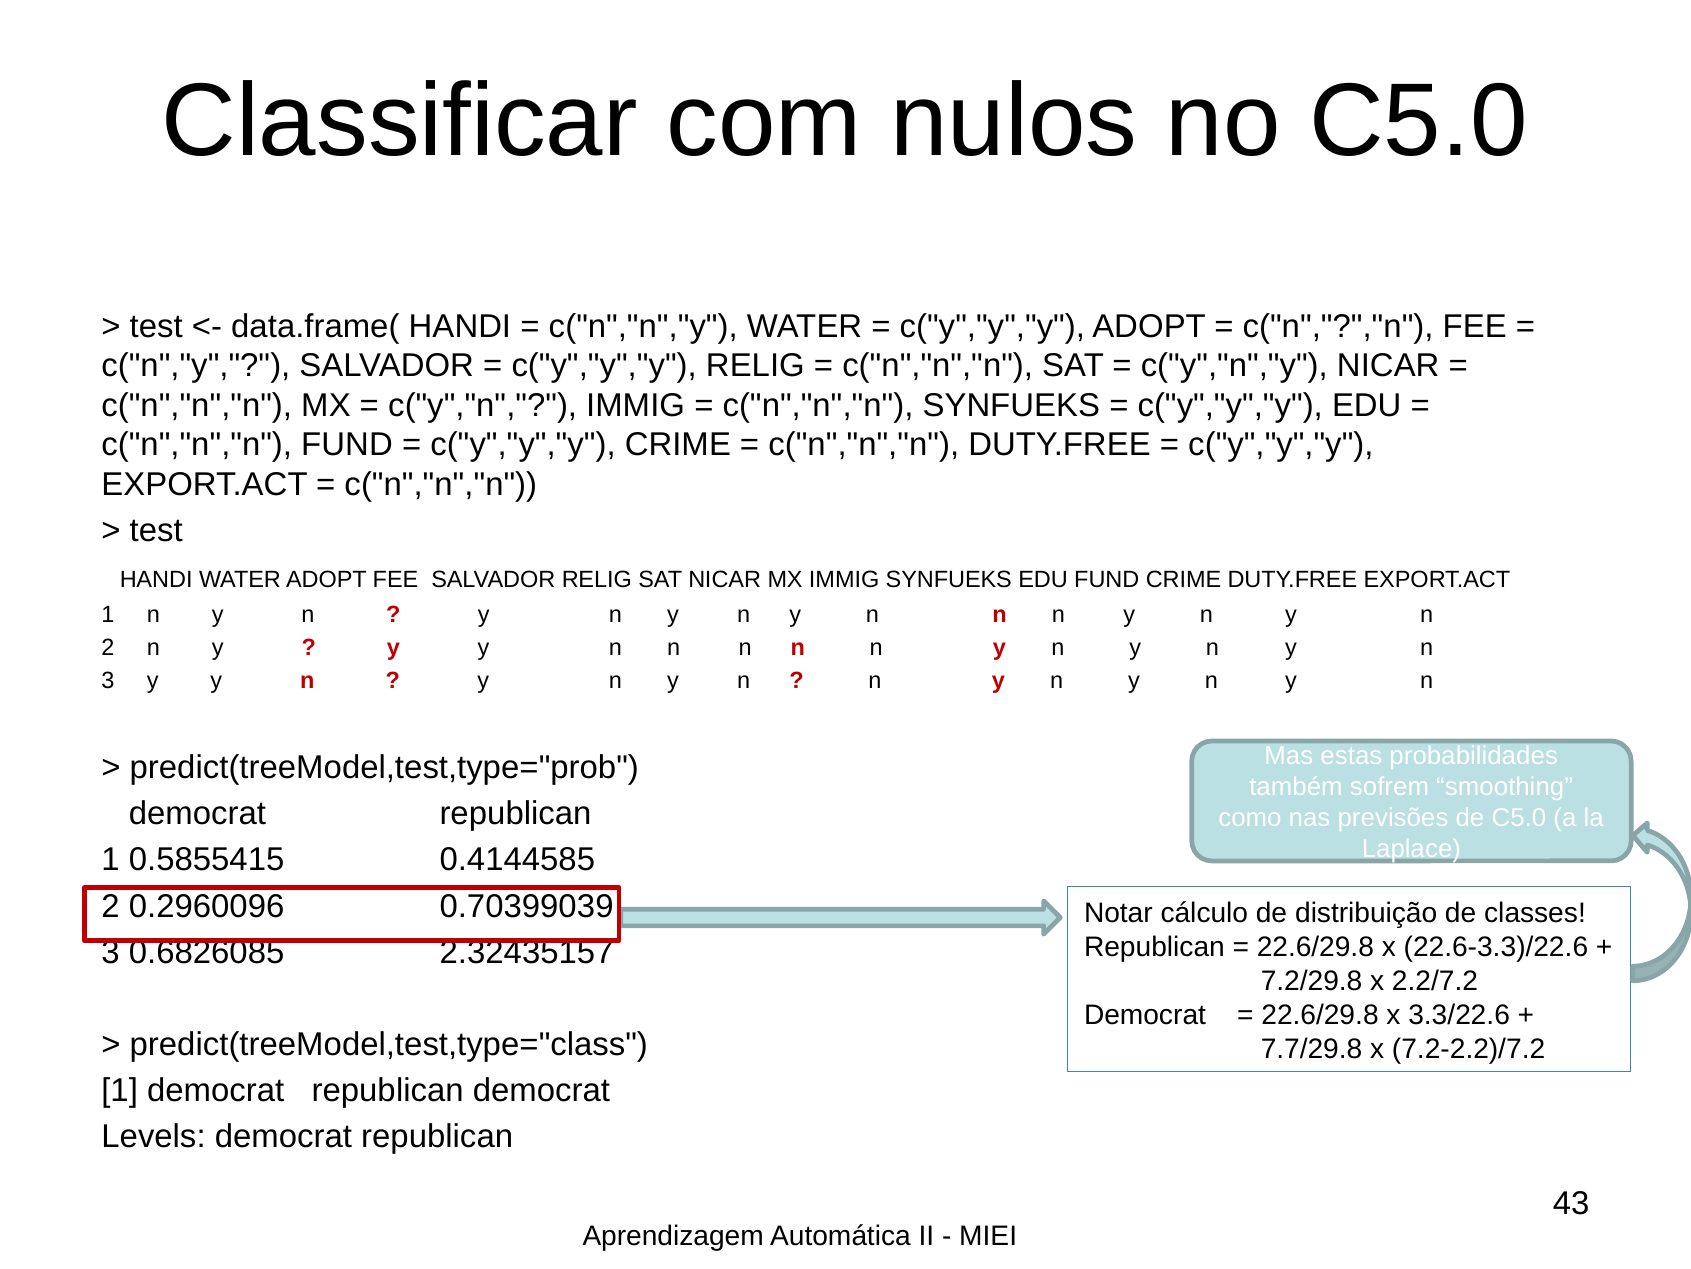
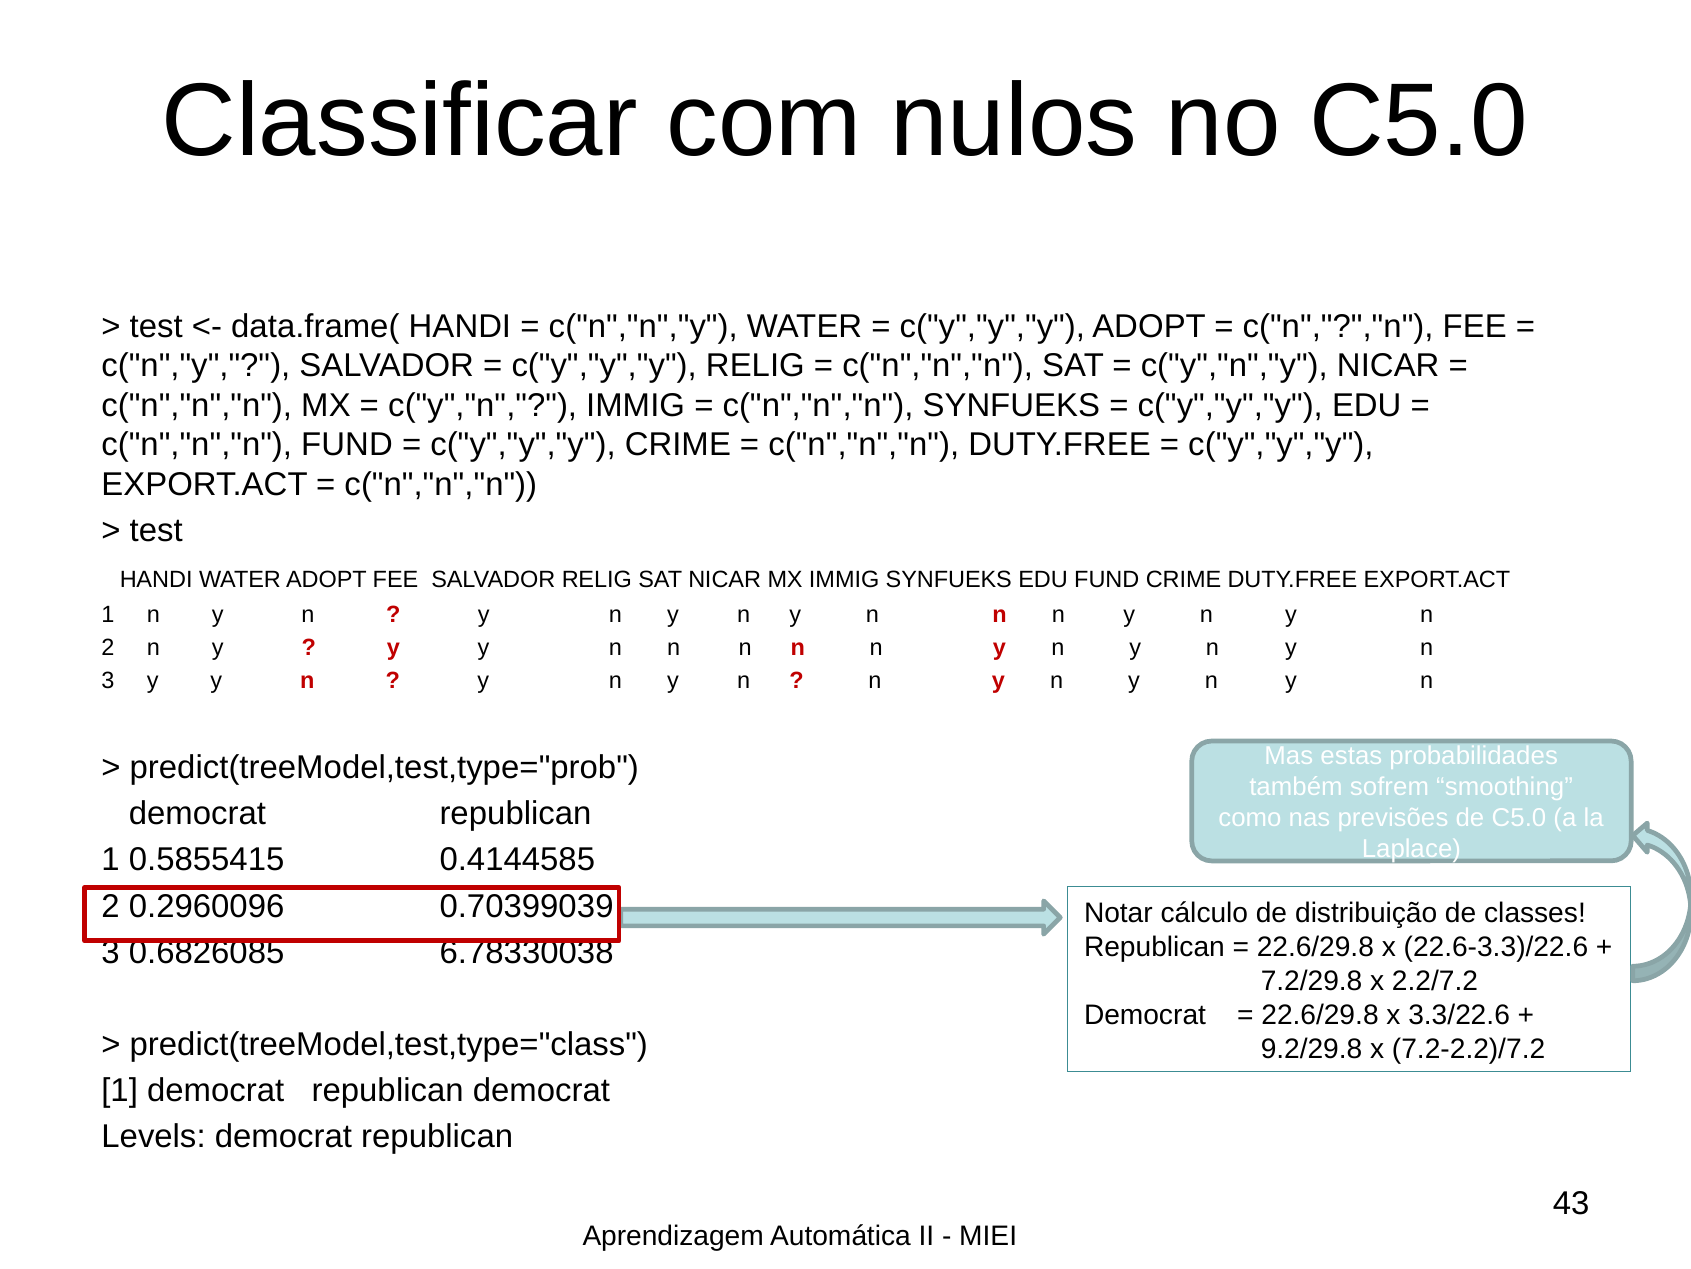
2.32435157: 2.32435157 -> 6.78330038
7.7/29.8: 7.7/29.8 -> 9.2/29.8
